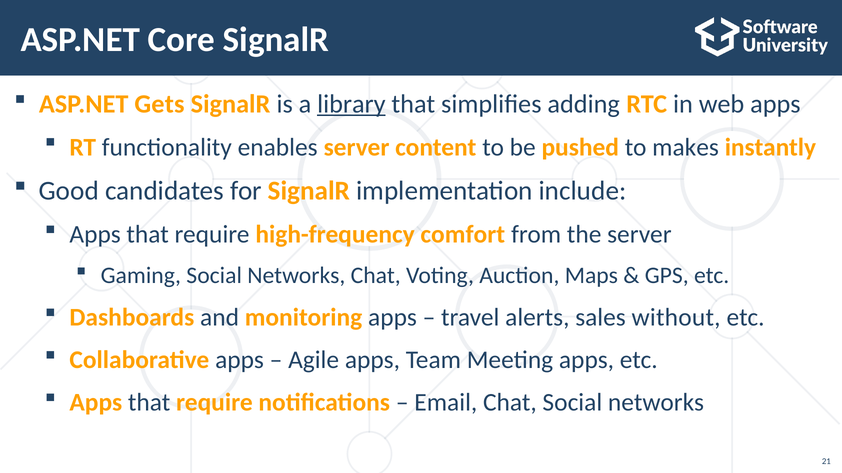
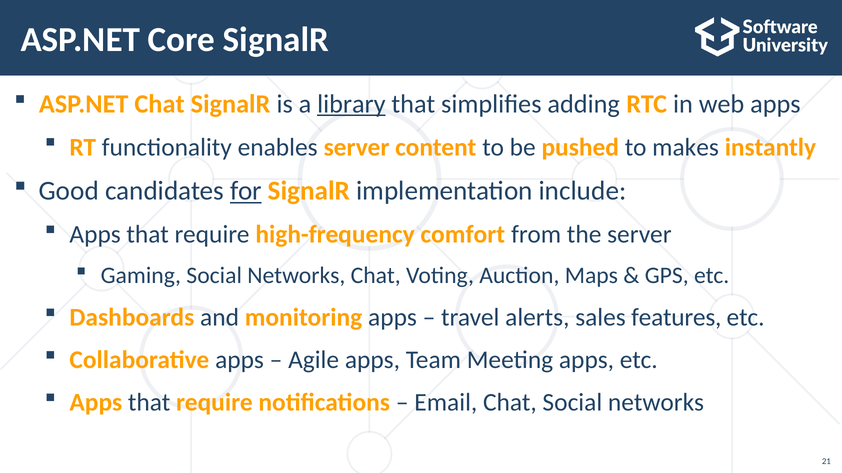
ASP.NET Gets: Gets -> Chat
for underline: none -> present
without: without -> features
